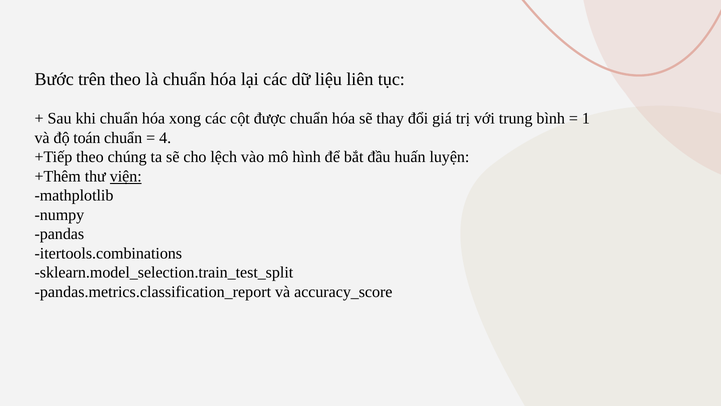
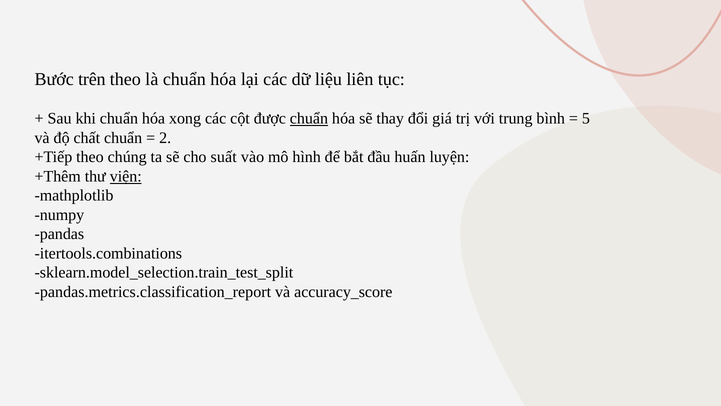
chuẩn at (309, 119) underline: none -> present
1: 1 -> 5
toán: toán -> chất
4: 4 -> 2
lệch: lệch -> suất
